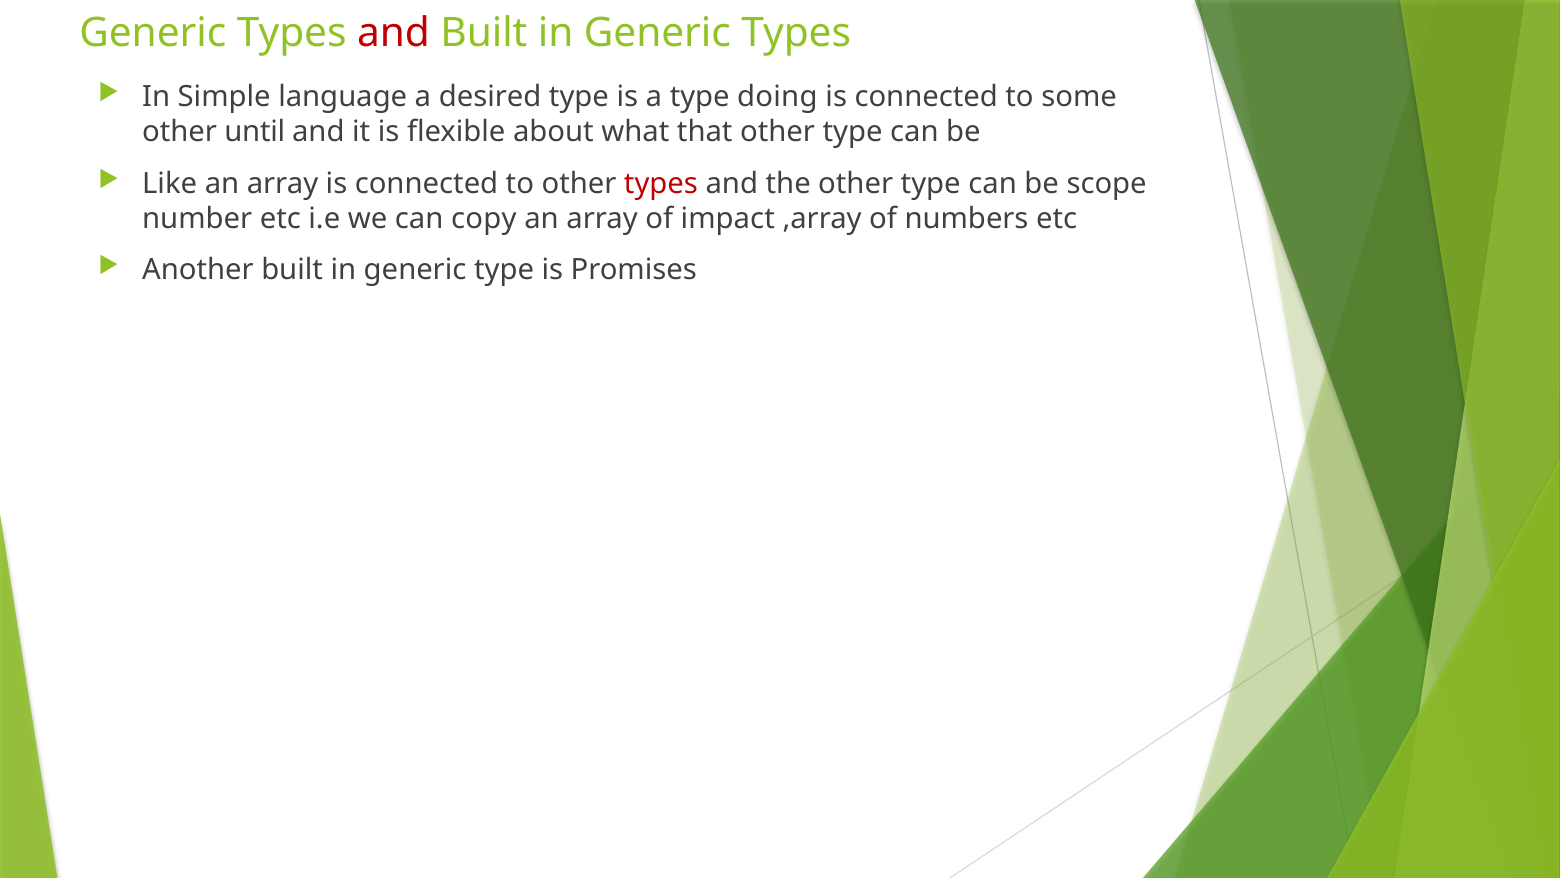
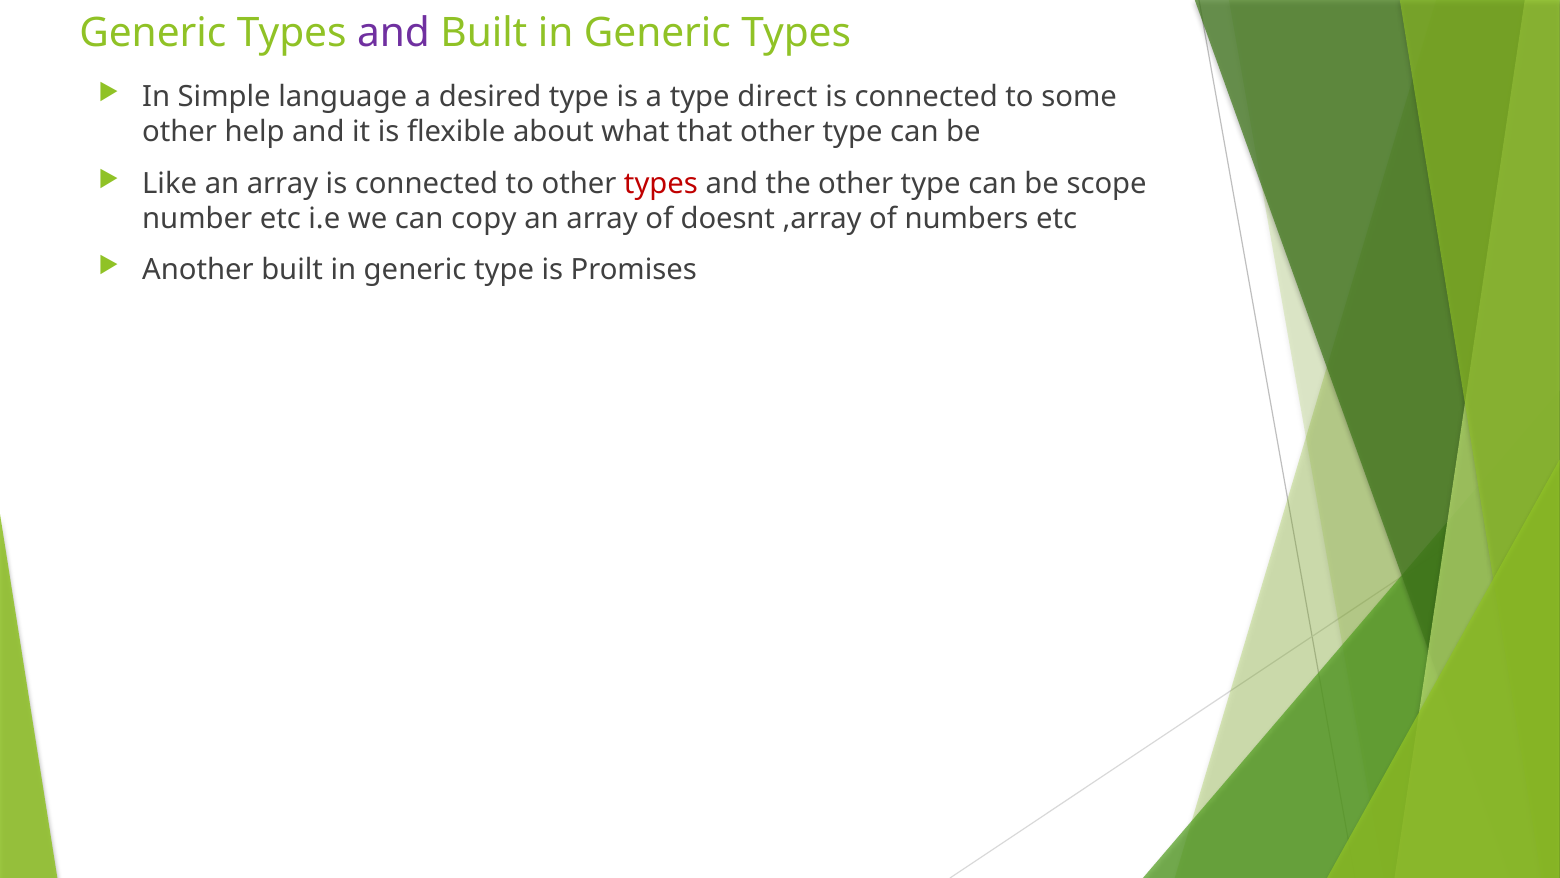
and at (393, 33) colour: red -> purple
doing: doing -> direct
until: until -> help
impact: impact -> doesnt
